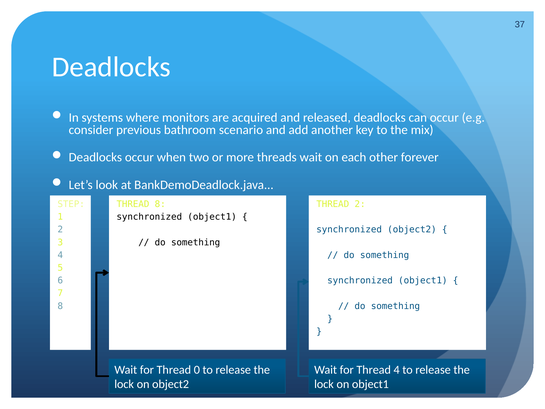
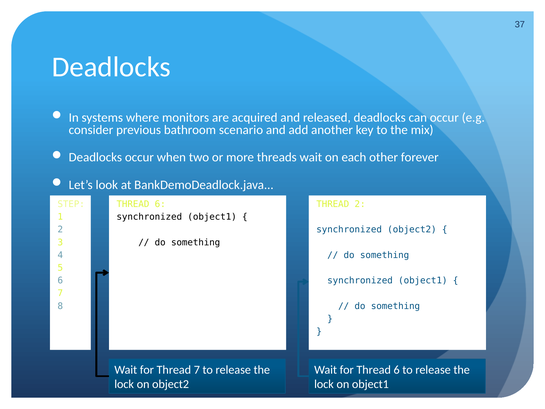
8 at (160, 204): 8 -> 6
Thread 0: 0 -> 7
for Thread 4: 4 -> 6
